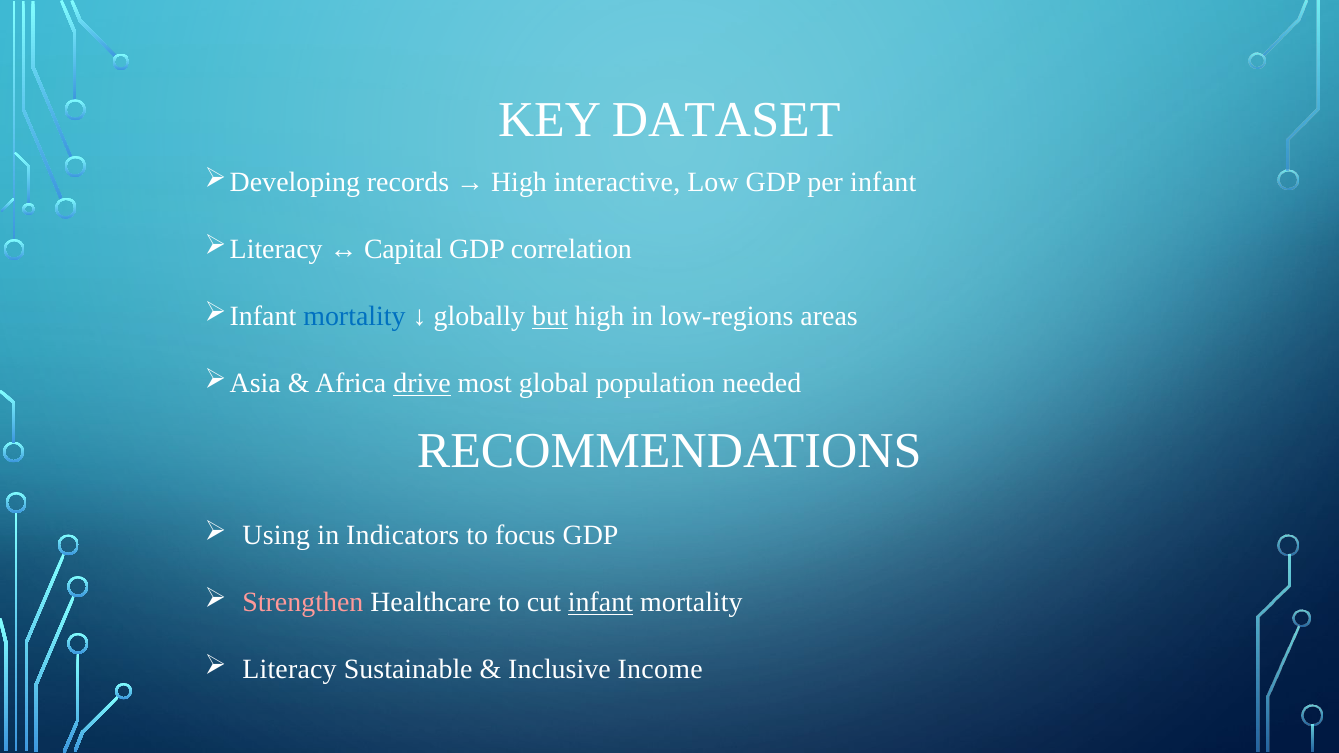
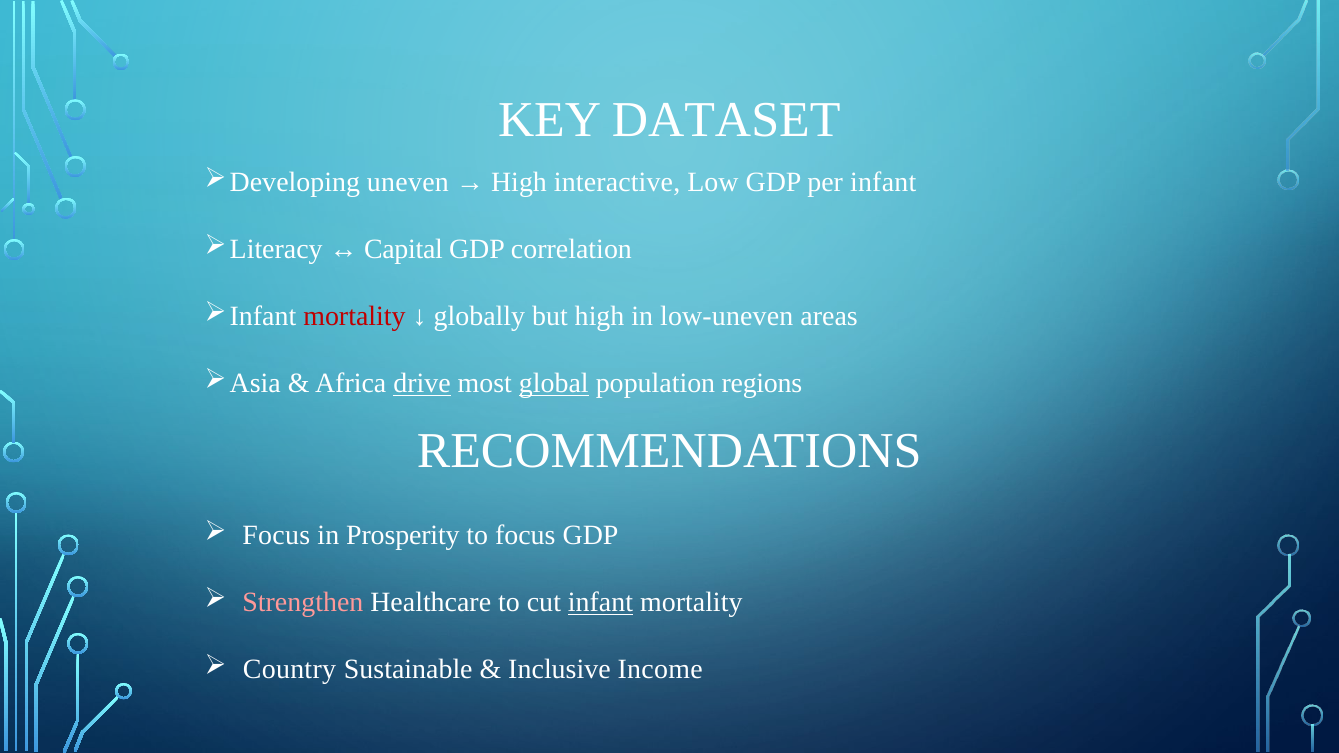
records: records -> uneven
mortality at (354, 317) colour: blue -> red
but underline: present -> none
low-regions: low-regions -> low-uneven
global underline: none -> present
needed: needed -> regions
Using at (276, 536): Using -> Focus
Indicators: Indicators -> Prosperity
Literacy: Literacy -> Country
